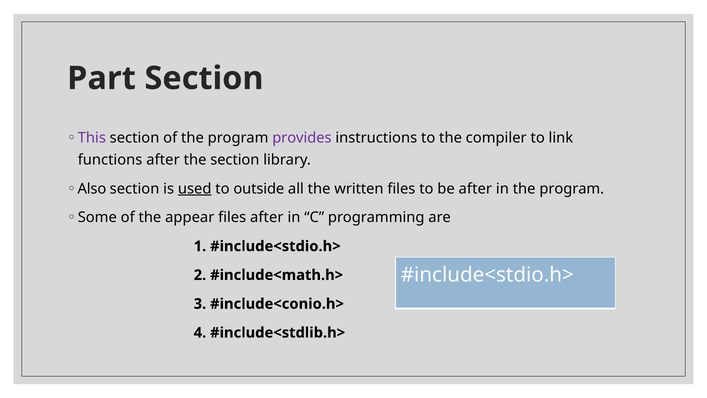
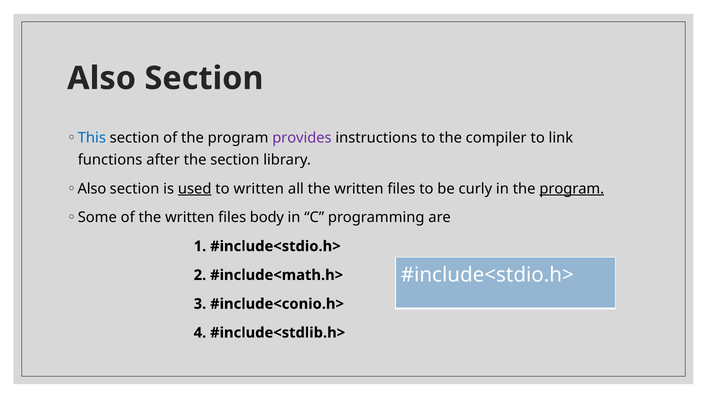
Part at (102, 78): Part -> Also
This colour: purple -> blue
to outside: outside -> written
be after: after -> curly
program at (572, 189) underline: none -> present
of the appear: appear -> written
files after: after -> body
